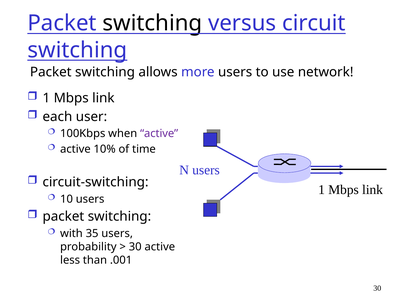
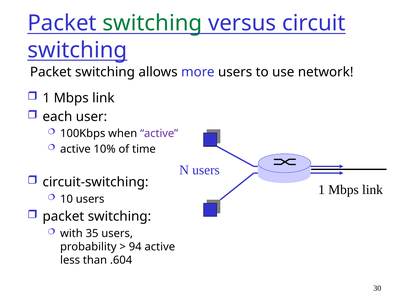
switching at (152, 23) colour: black -> green
30 at (135, 247): 30 -> 94
.001: .001 -> .604
